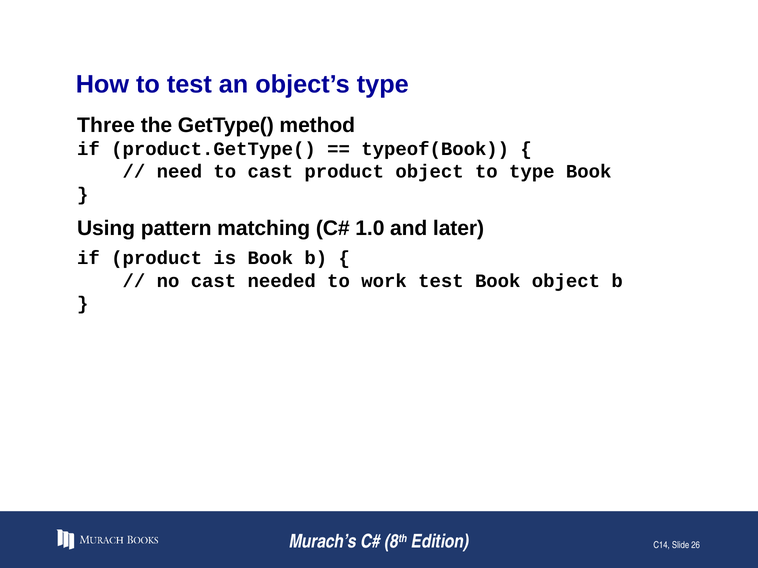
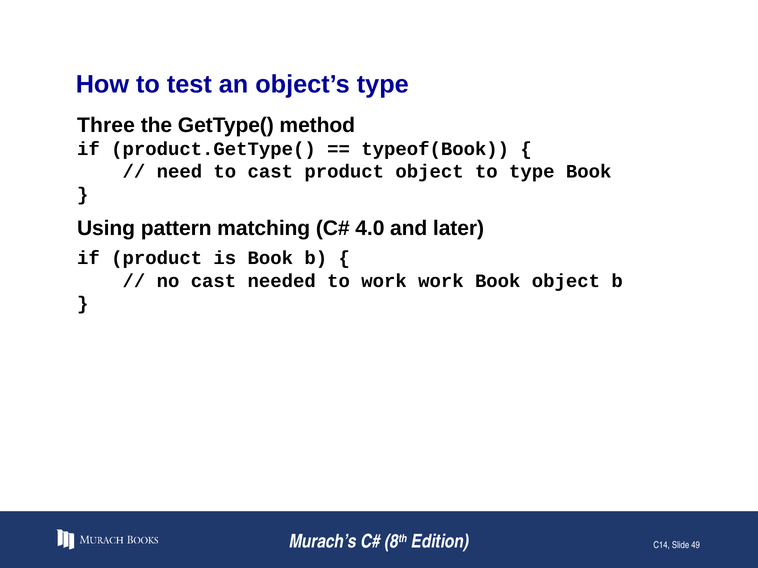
1.0: 1.0 -> 4.0
work test: test -> work
26: 26 -> 49
